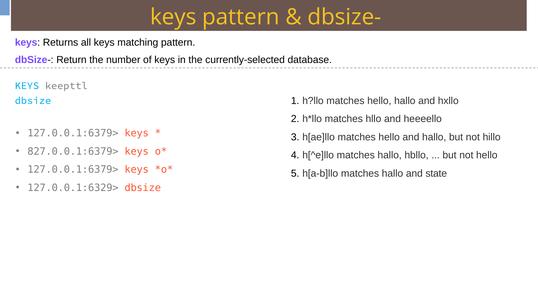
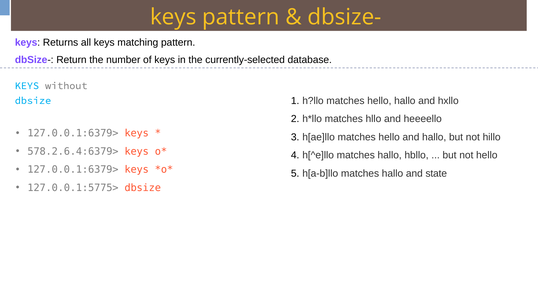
keepttl: keepttl -> without
827.0.0.1:6379>: 827.0.0.1:6379> -> 578.2.6.4:6379>
127.0.0.1:6329>: 127.0.0.1:6329> -> 127.0.0.1:5775>
